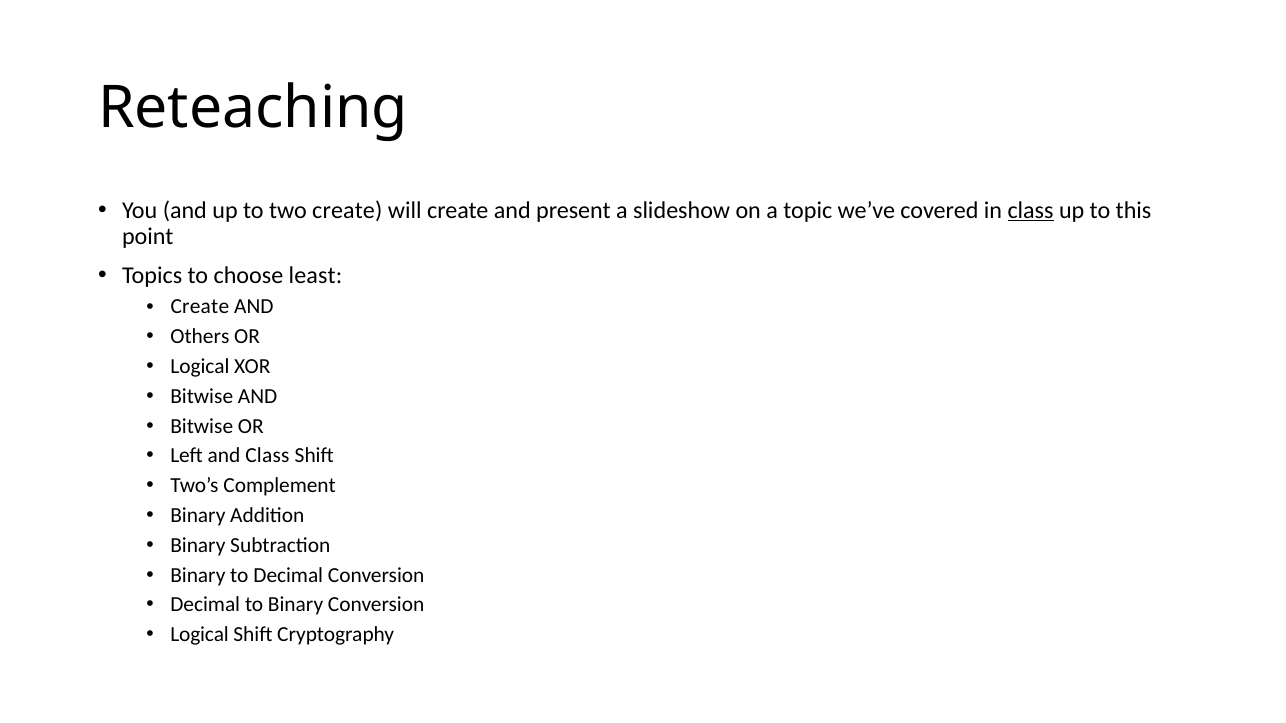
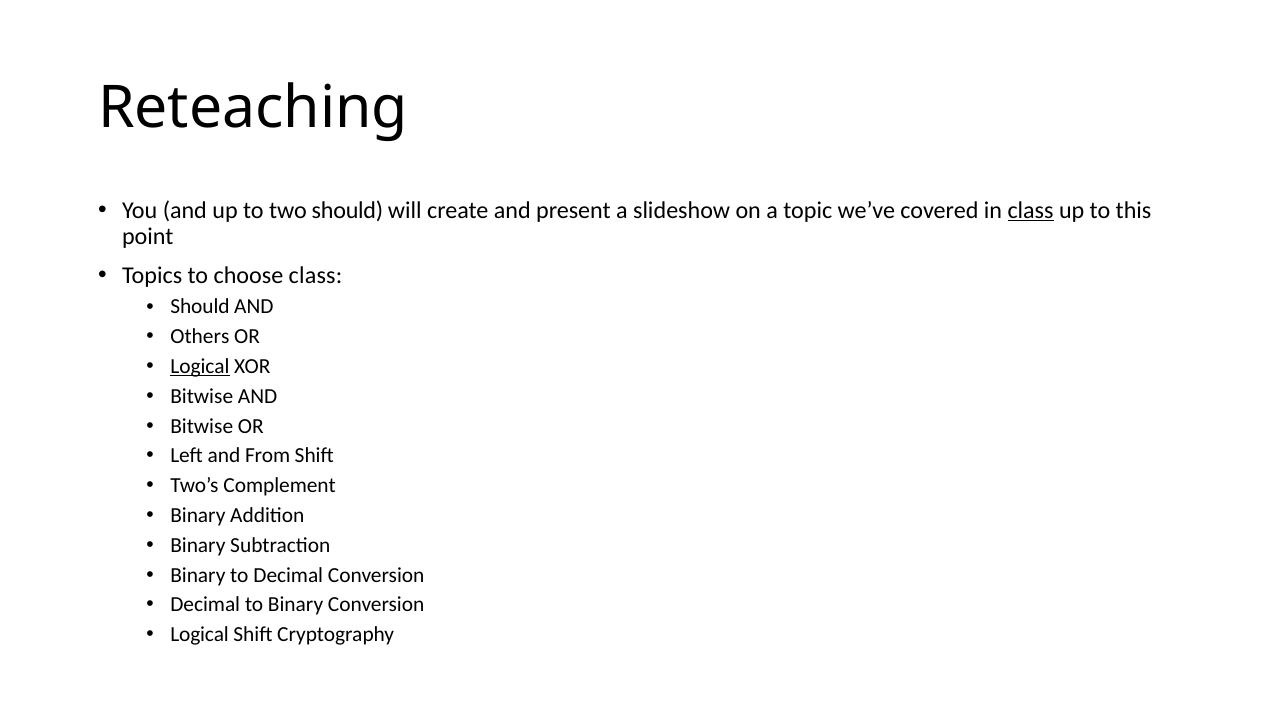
two create: create -> should
choose least: least -> class
Create at (200, 307): Create -> Should
Logical at (200, 367) underline: none -> present
and Class: Class -> From
